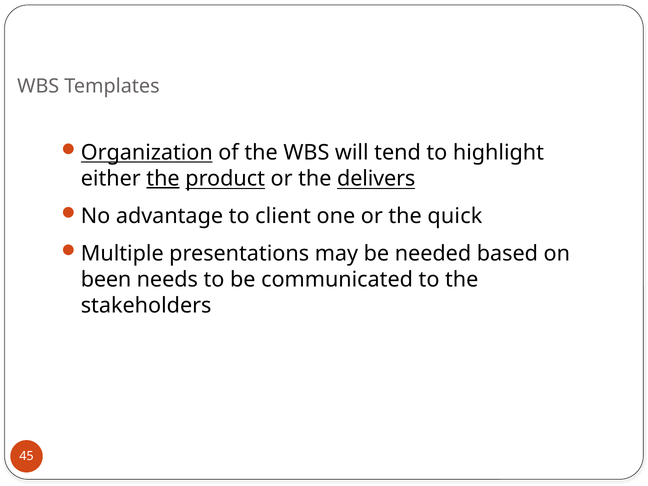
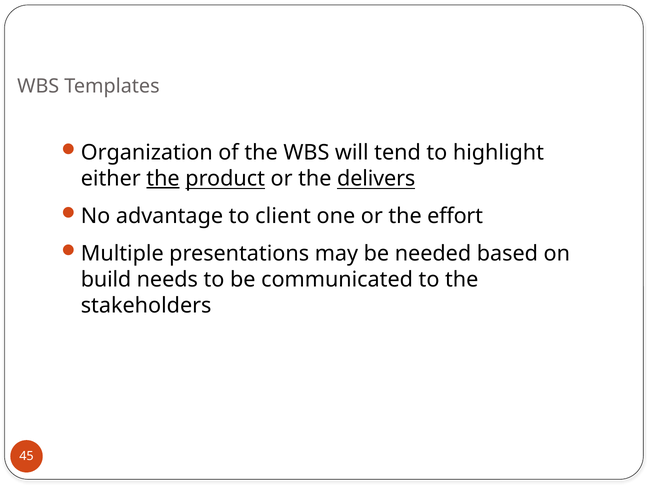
Organization underline: present -> none
quick: quick -> effort
been: been -> build
